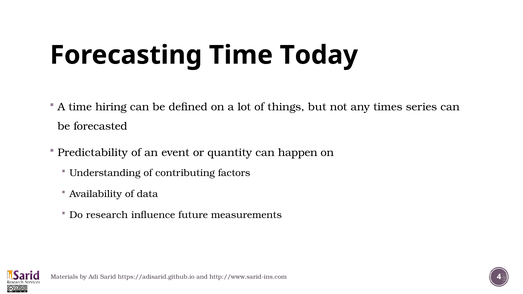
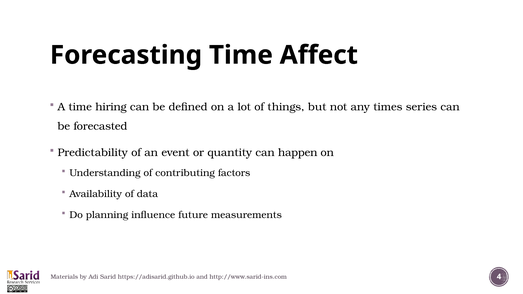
Today: Today -> Affect
research: research -> planning
